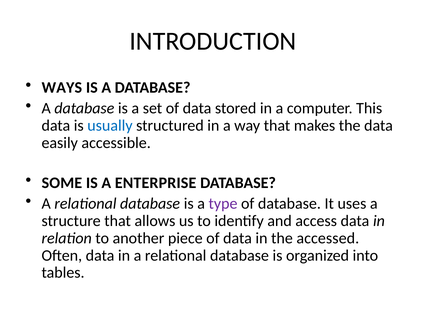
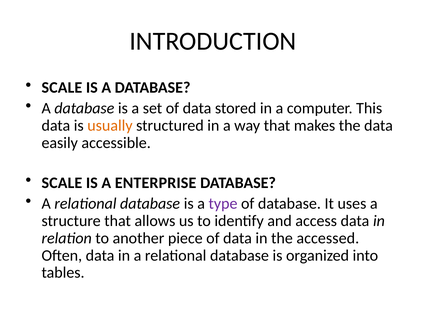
WAYS at (62, 87): WAYS -> SCALE
usually colour: blue -> orange
SOME at (62, 182): SOME -> SCALE
